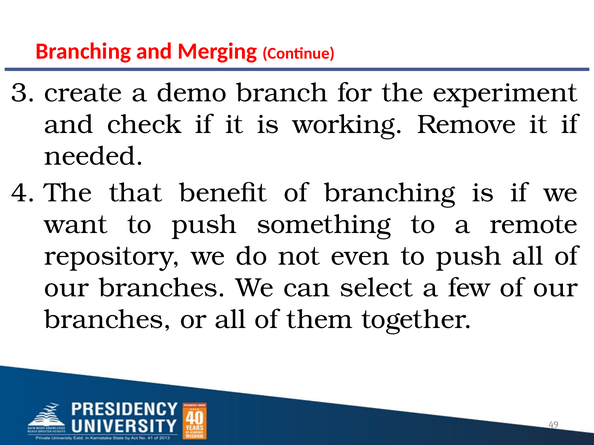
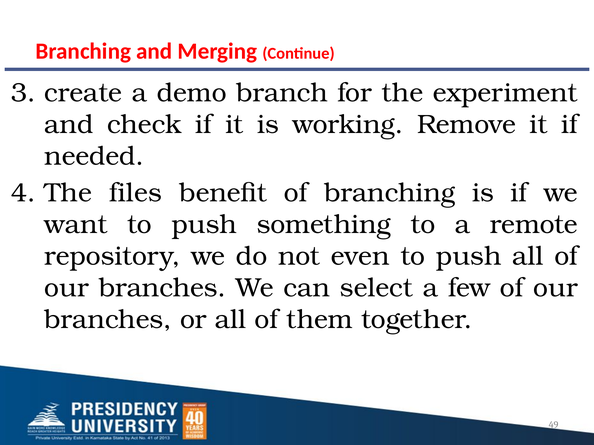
that: that -> files
